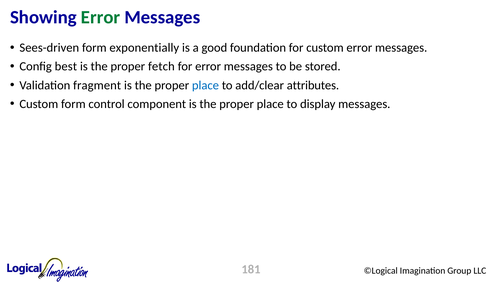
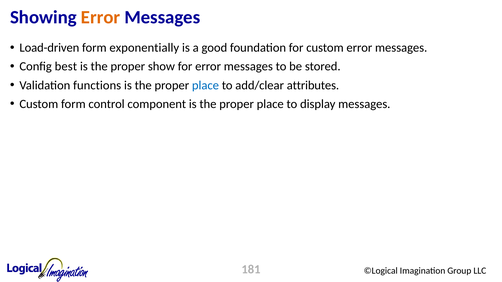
Error at (101, 17) colour: green -> orange
Sees-driven: Sees-driven -> Load-driven
fetch: fetch -> show
fragment: fragment -> functions
